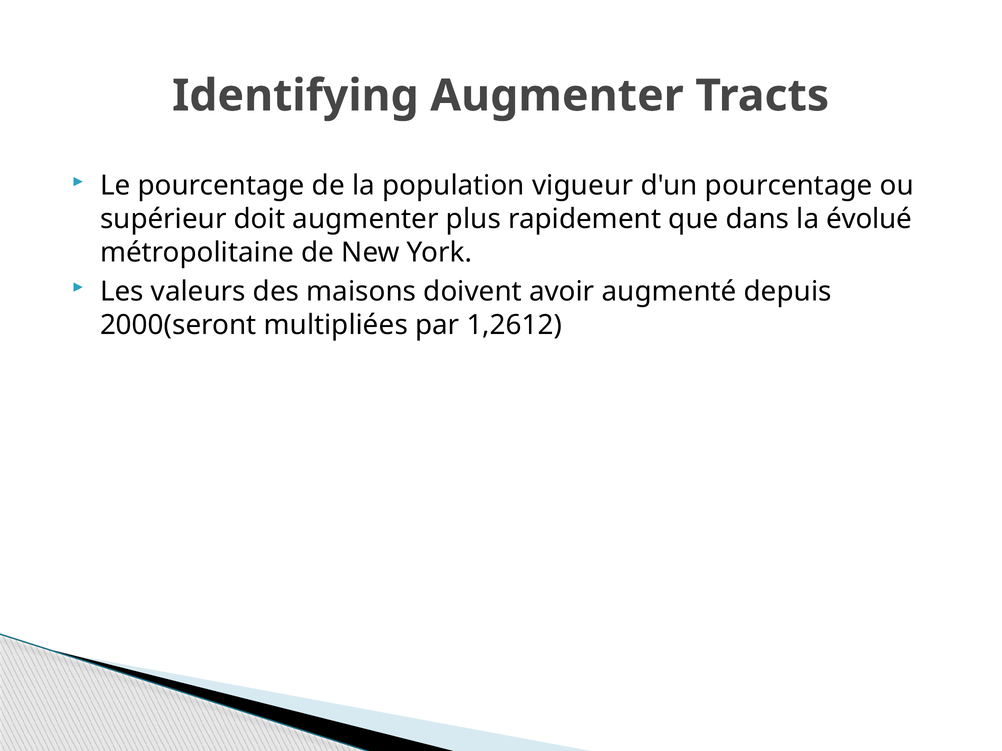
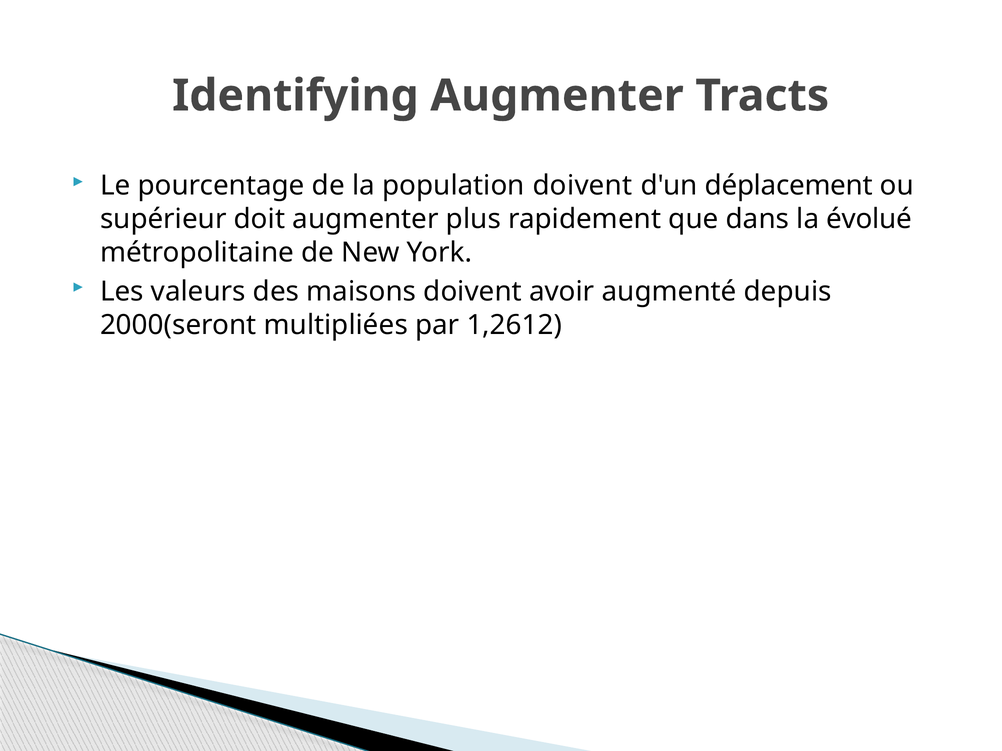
population vigueur: vigueur -> doivent
d'un pourcentage: pourcentage -> déplacement
